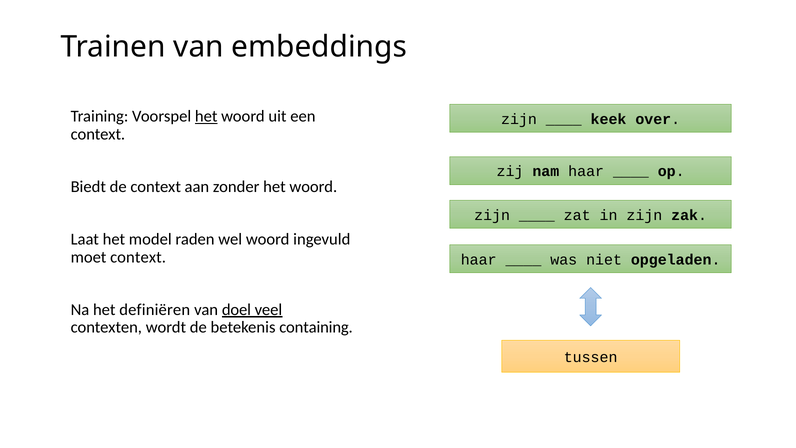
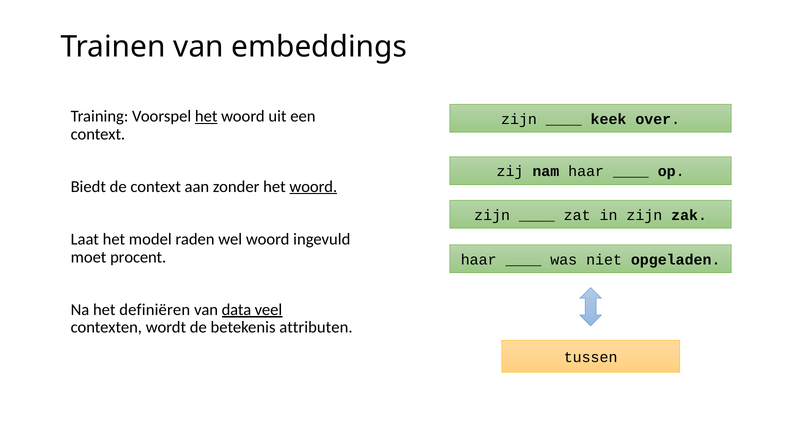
woord at (313, 187) underline: none -> present
moet context: context -> procent
doel: doel -> data
containing: containing -> attributen
